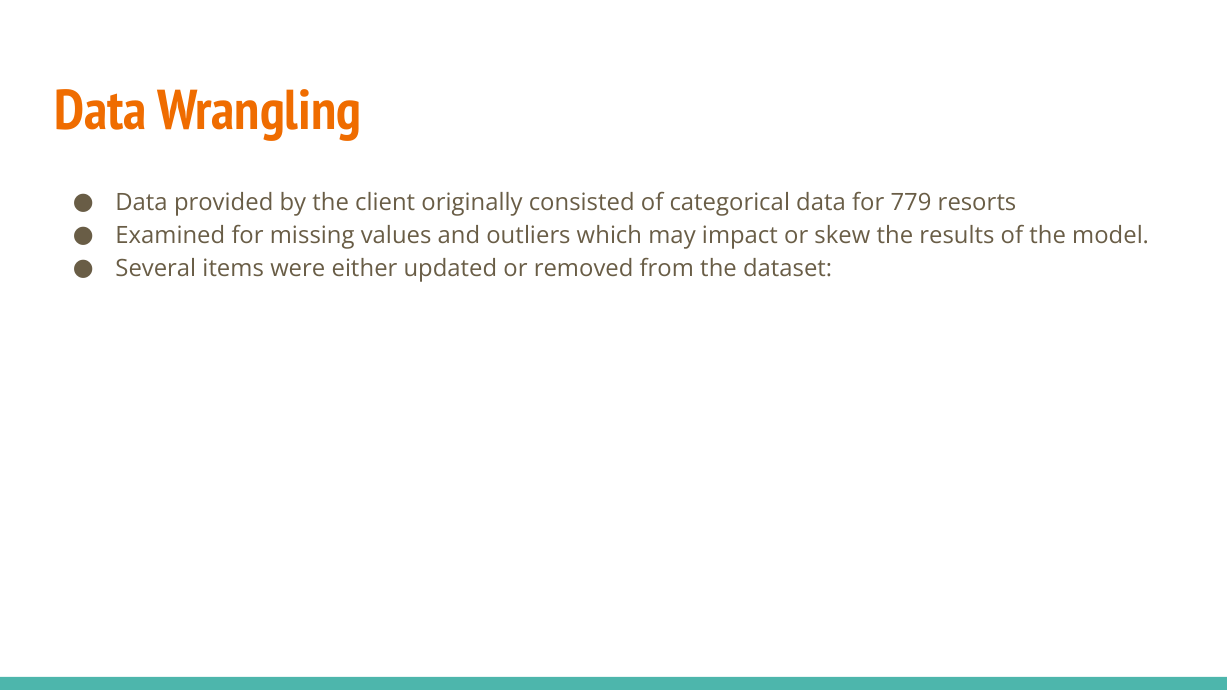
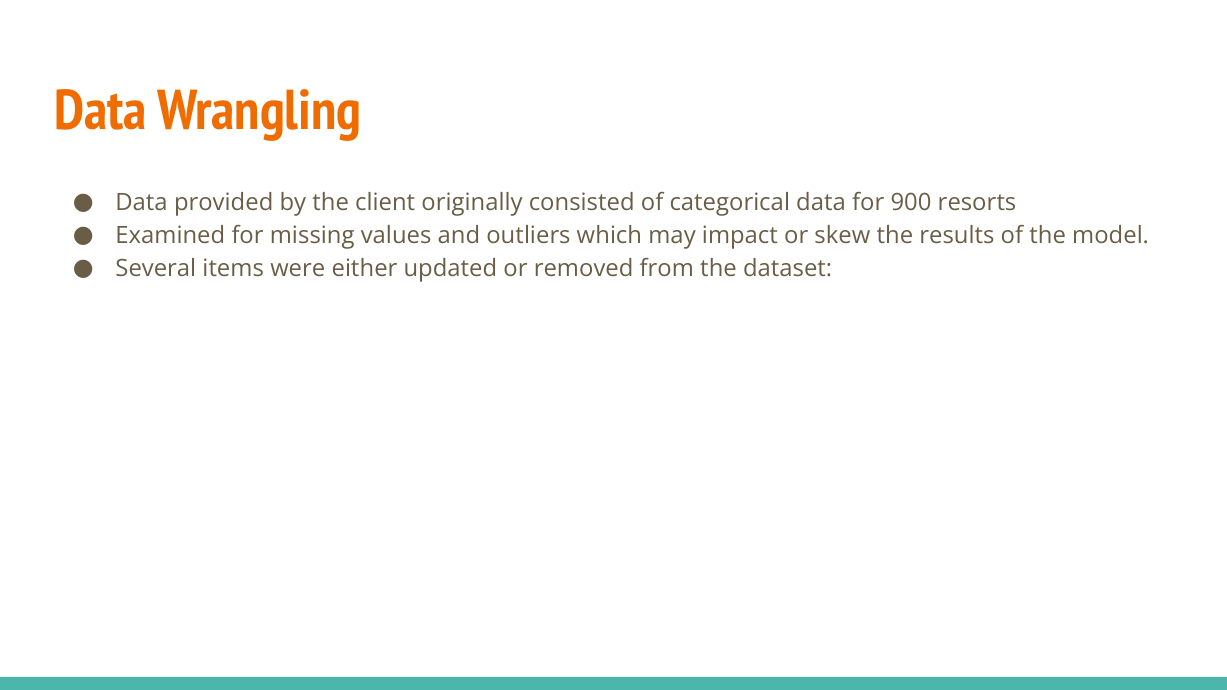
779: 779 -> 900
